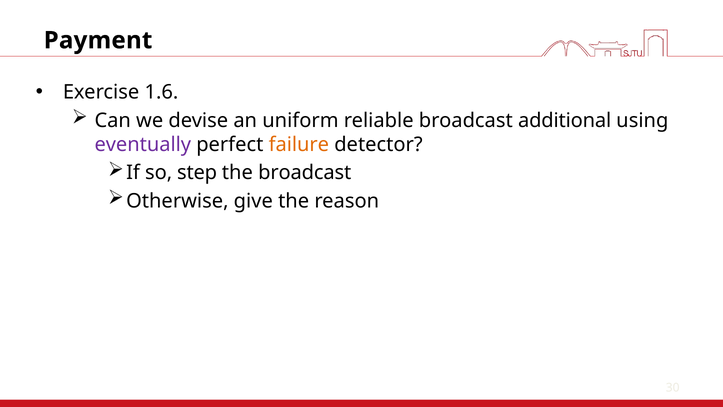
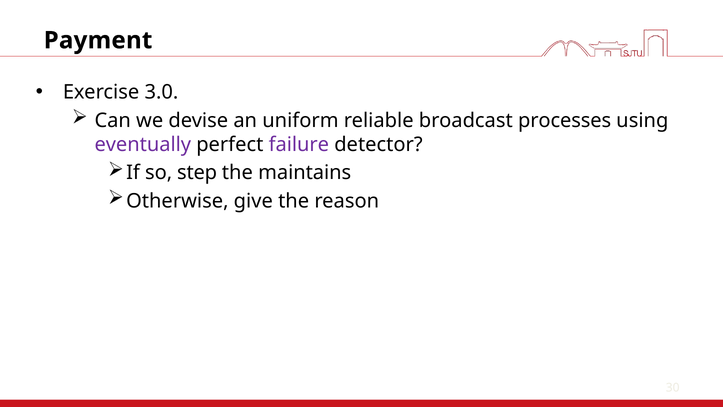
1.6: 1.6 -> 3.0
additional: additional -> processes
failure colour: orange -> purple
the broadcast: broadcast -> maintains
